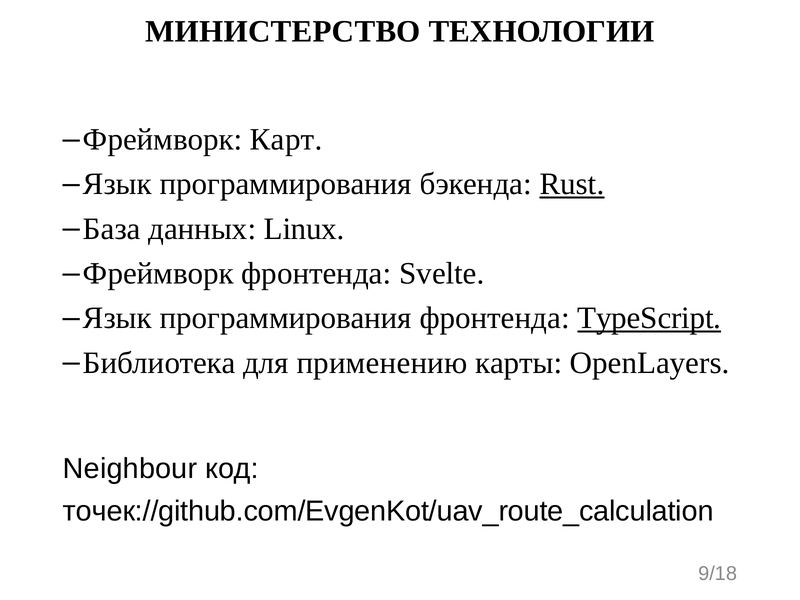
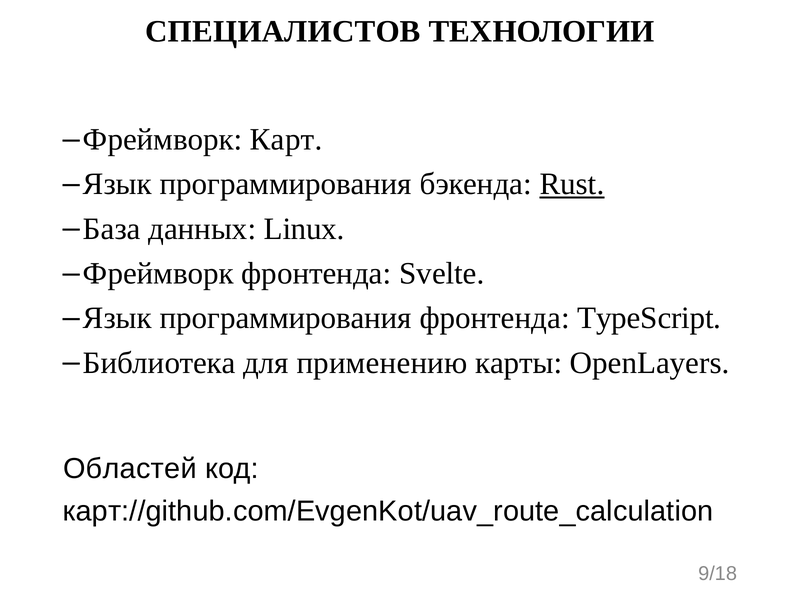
МИНИСТЕРСТВО: МИНИСТЕРСТВО -> СПЕЦИАЛИСТОВ
TypeScript underline: present -> none
Neighbour: Neighbour -> Областей
точек://github.com/EvgenKot/uav_route_calculation: точек://github.com/EvgenKot/uav_route_calculation -> карт://github.com/EvgenKot/uav_route_calculation
